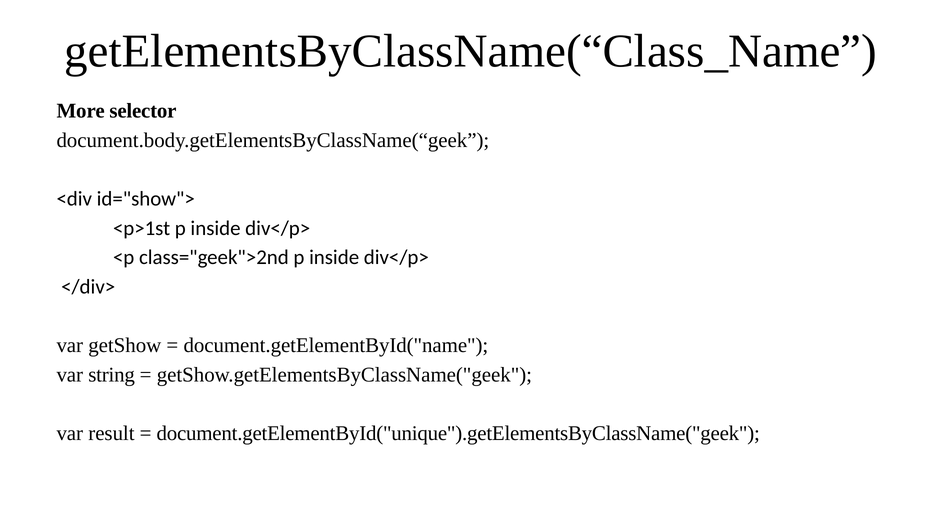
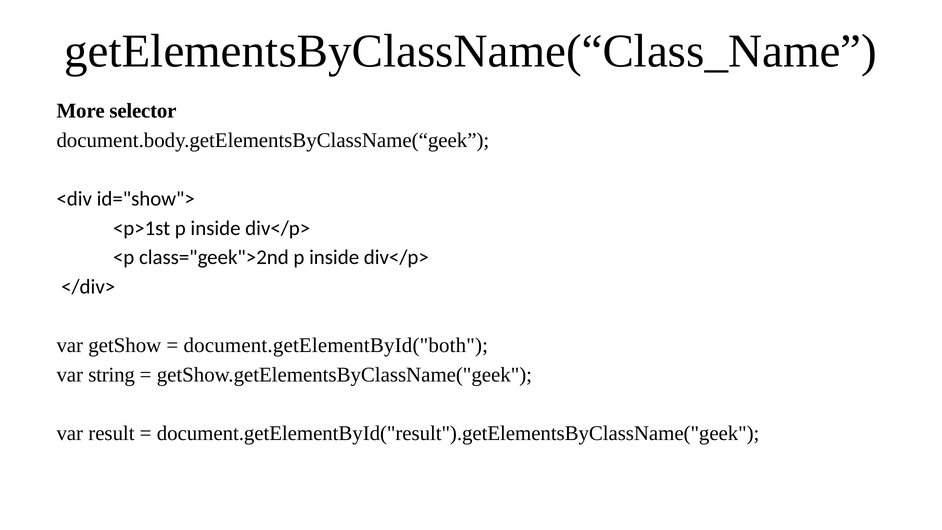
document.getElementById("name: document.getElementById("name -> document.getElementById("both
document.getElementById("unique").getElementsByClassName("geek: document.getElementById("unique").getElementsByClassName("geek -> document.getElementById("result").getElementsByClassName("geek
